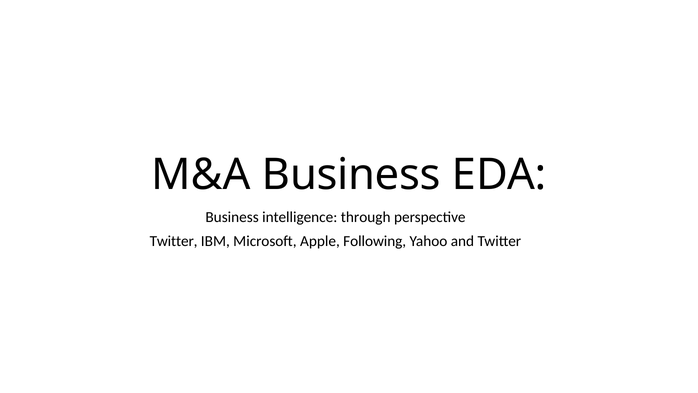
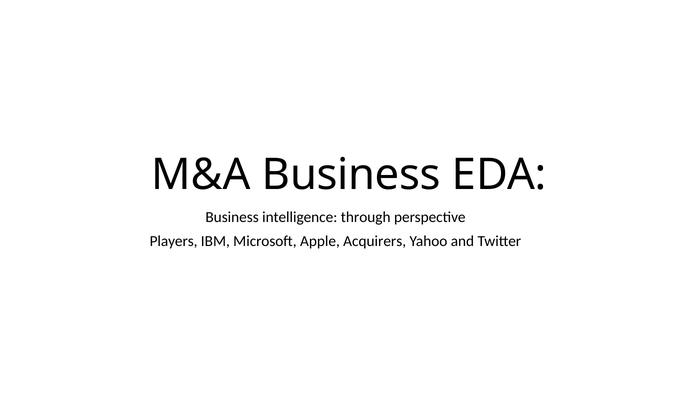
Twitter at (174, 241): Twitter -> Players
Following: Following -> Acquirers
